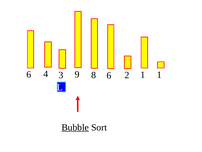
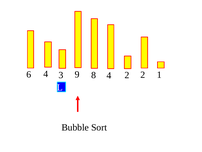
4 1: 1 -> 2
6 6: 6 -> 4
Bubble underline: present -> none
